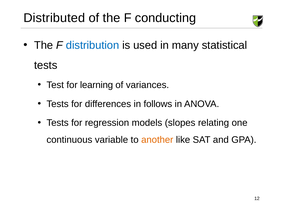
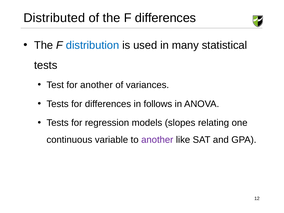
F conducting: conducting -> differences
for learning: learning -> another
another at (157, 140) colour: orange -> purple
